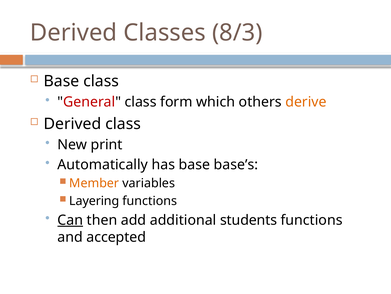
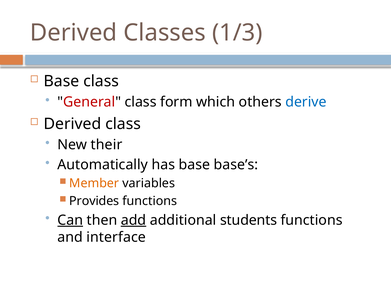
8/3: 8/3 -> 1/3
derive colour: orange -> blue
print: print -> their
Layering: Layering -> Provides
add underline: none -> present
accepted: accepted -> interface
